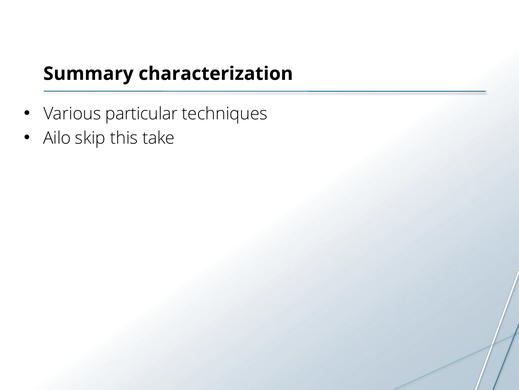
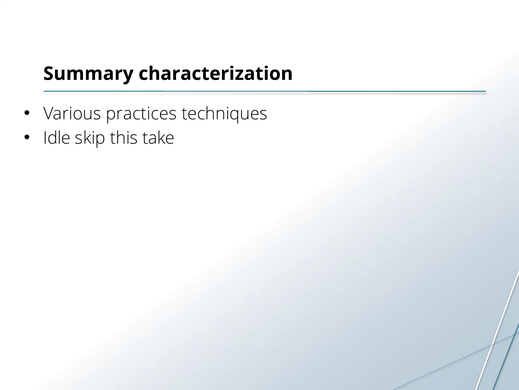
particular: particular -> practices
Ailo: Ailo -> Idle
